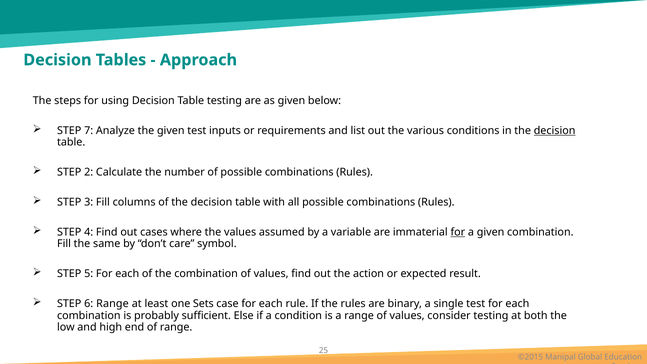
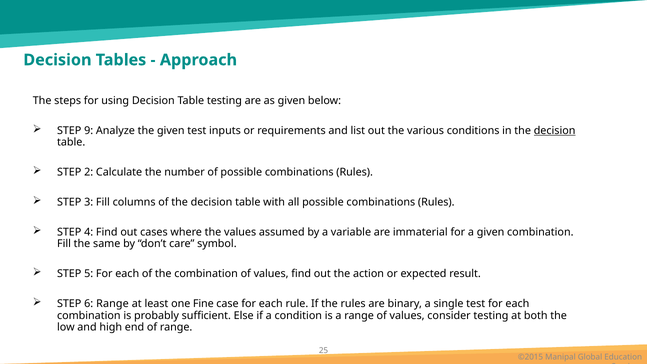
7: 7 -> 9
for at (458, 232) underline: present -> none
Sets: Sets -> Fine
